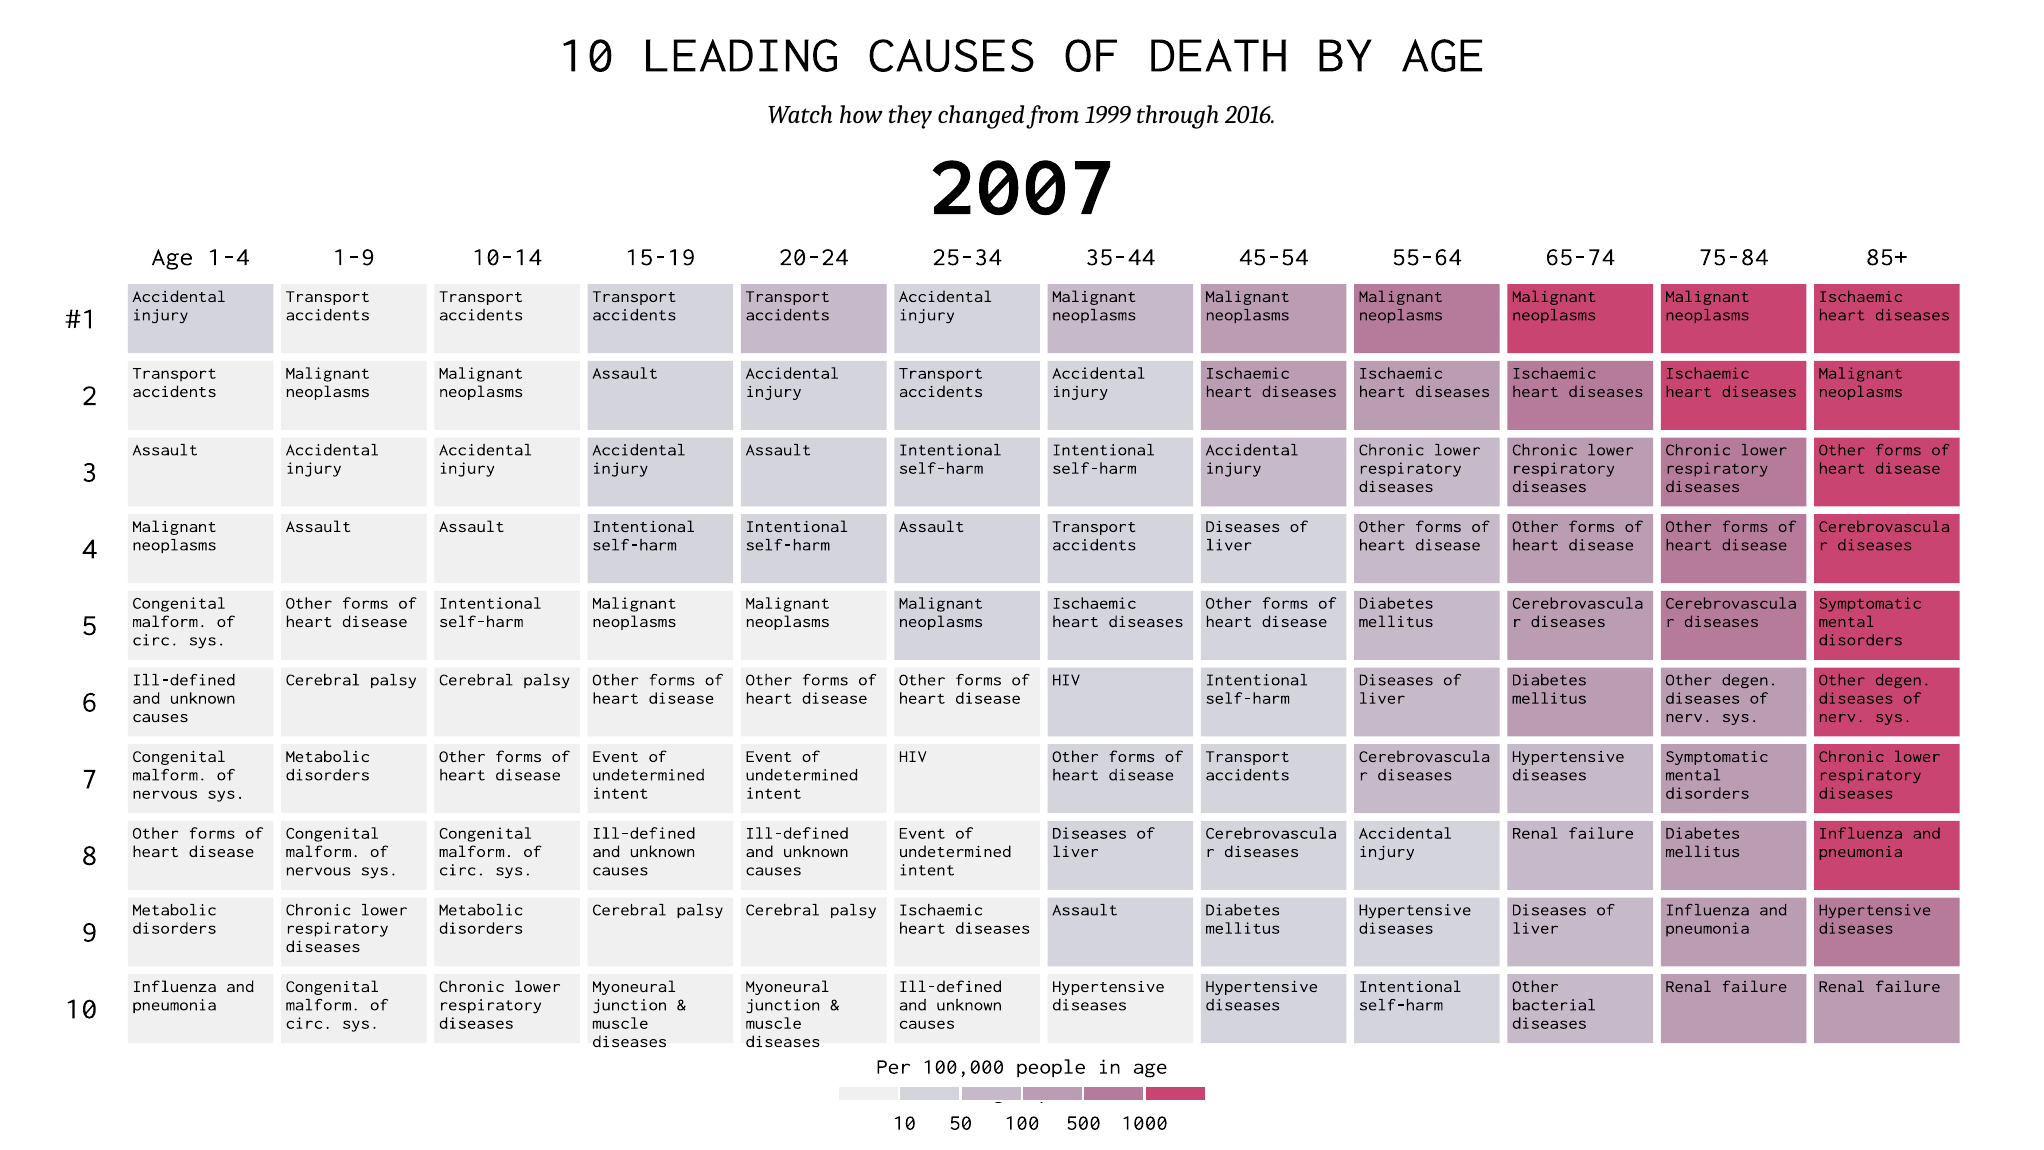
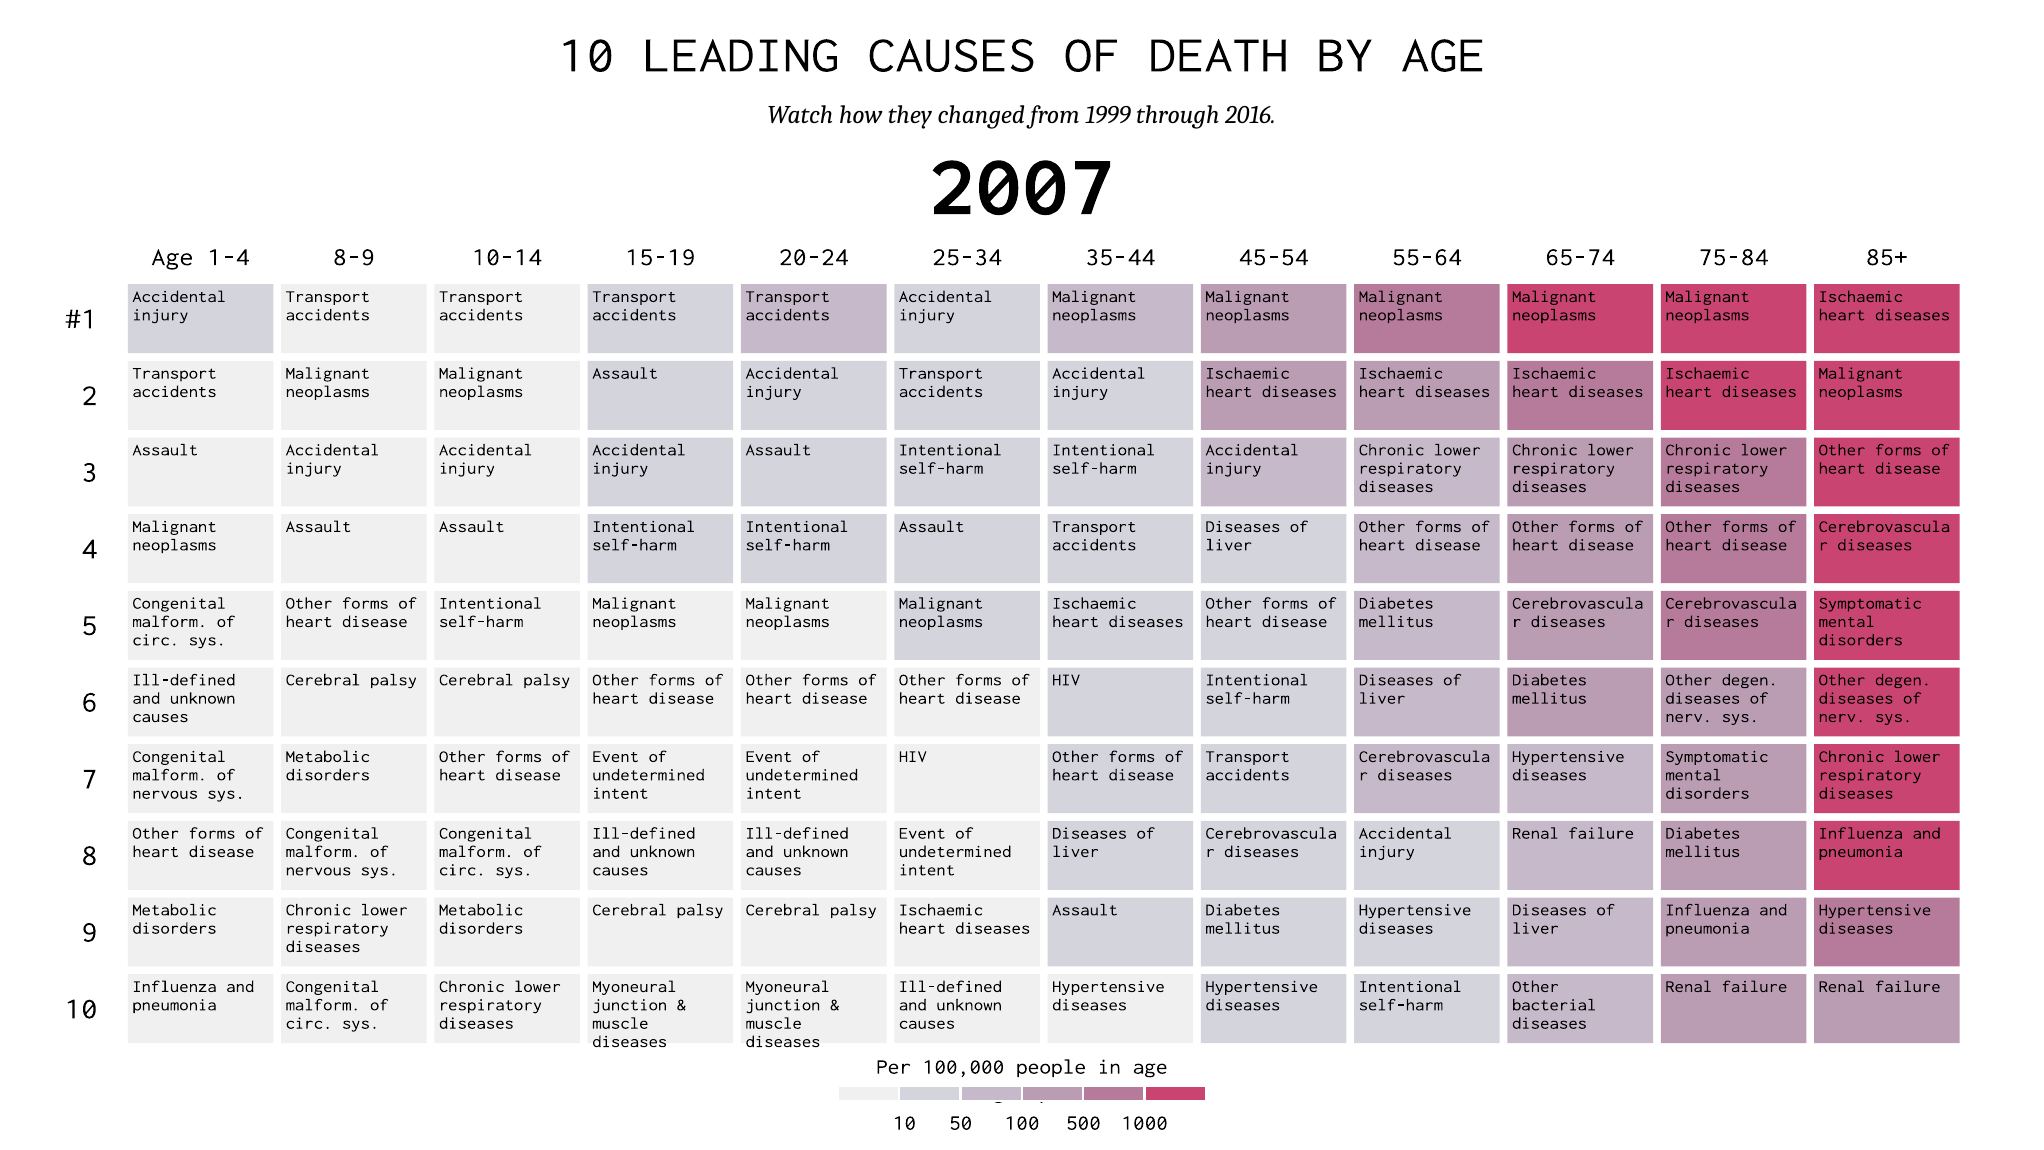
1-9: 1-9 -> 8-9
